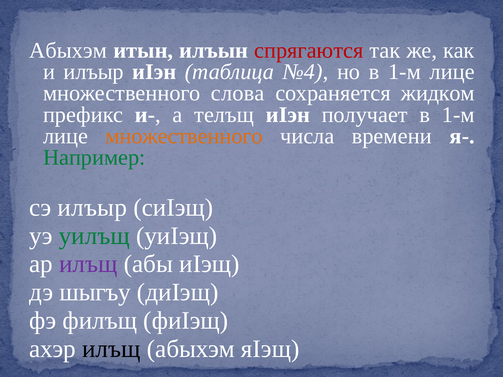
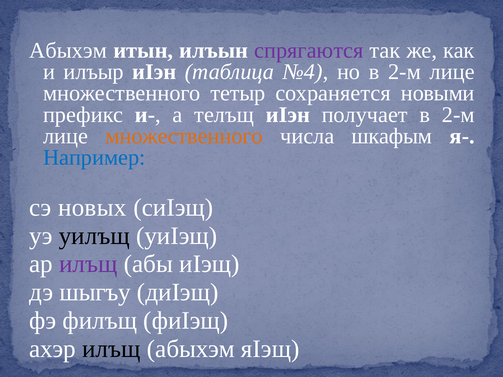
спрягаются colour: red -> purple
но в 1-м: 1-м -> 2-м
слова: слова -> тетыр
жидком: жидком -> новыми
получает в 1-м: 1-м -> 2-м
времени: времени -> шкафым
Например colour: green -> blue
сэ илъыр: илъыр -> новых
уилъщ colour: green -> black
